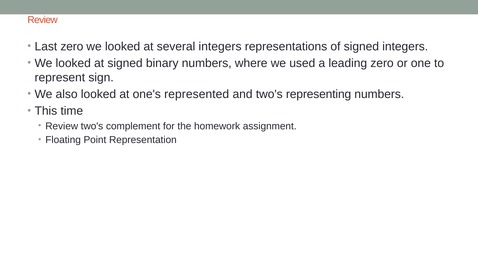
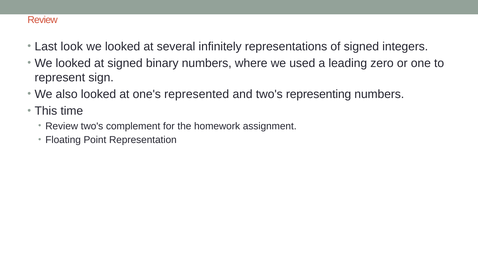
Last zero: zero -> look
several integers: integers -> infinitely
